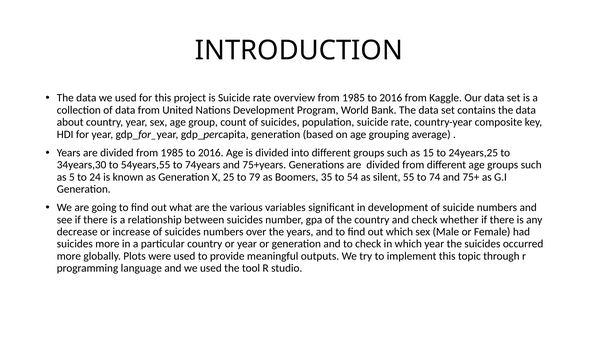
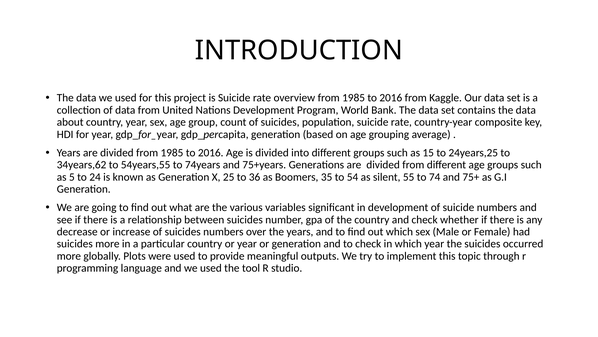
34years,30: 34years,30 -> 34years,62
79: 79 -> 36
